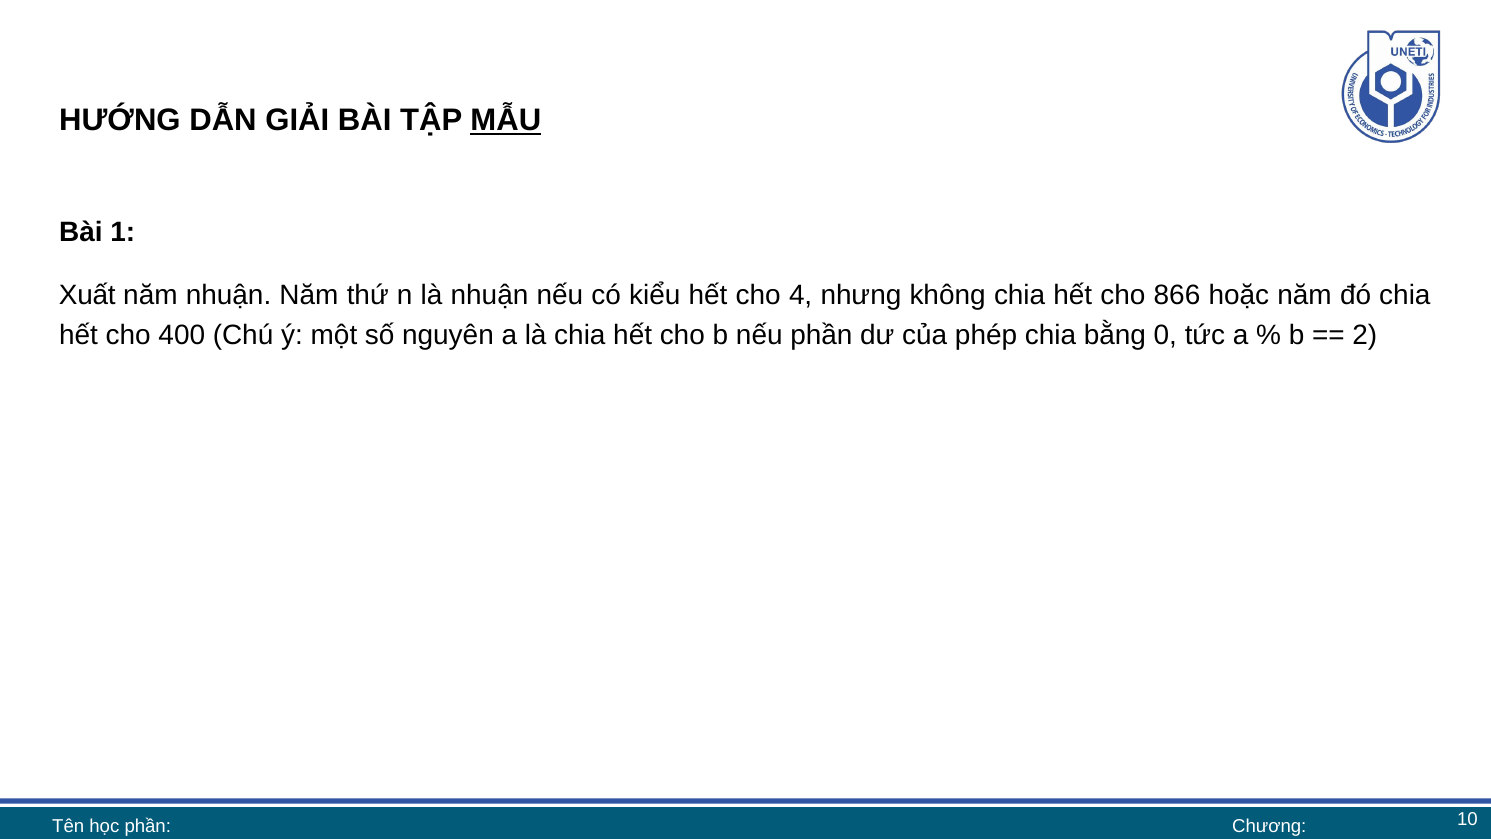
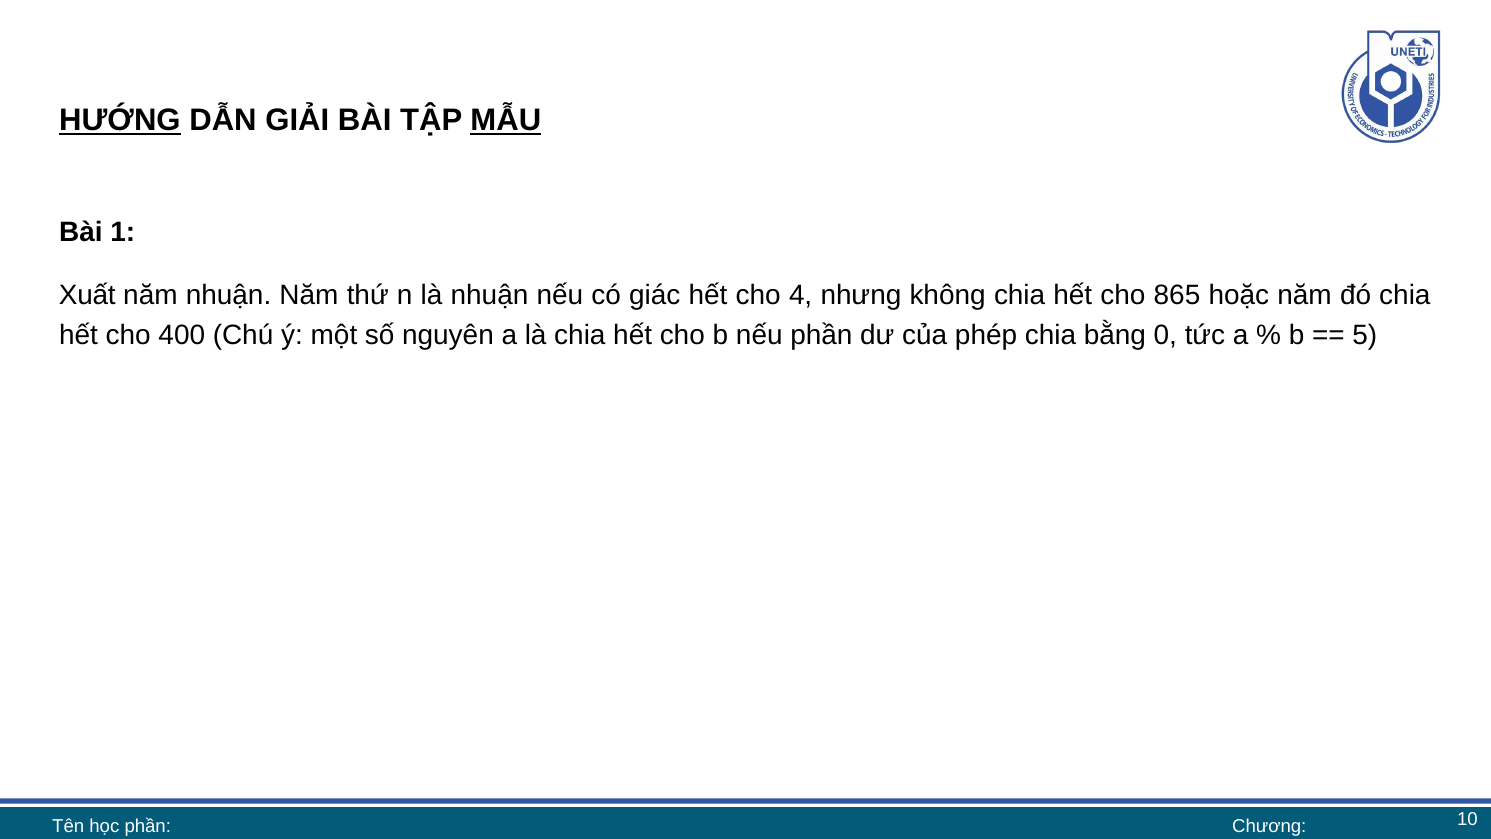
HƯỚNG underline: none -> present
kiểu: kiểu -> giác
866: 866 -> 865
2: 2 -> 5
